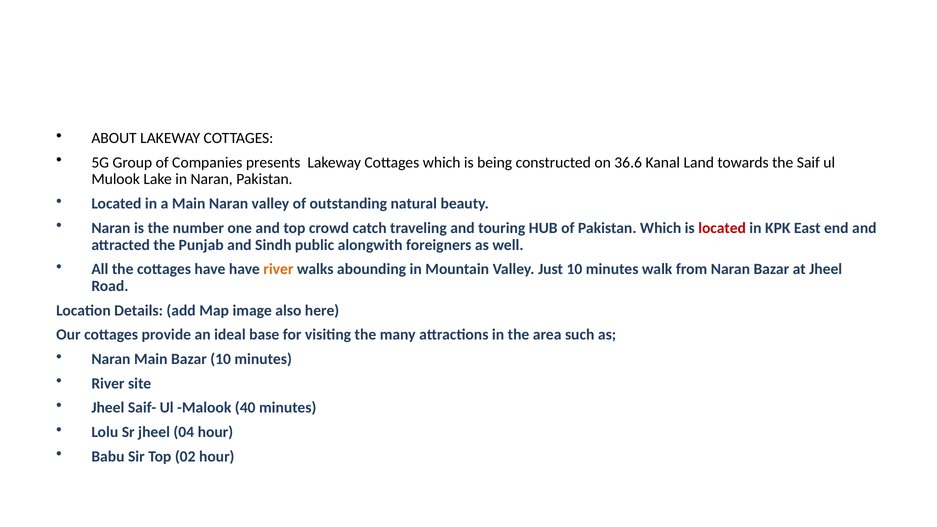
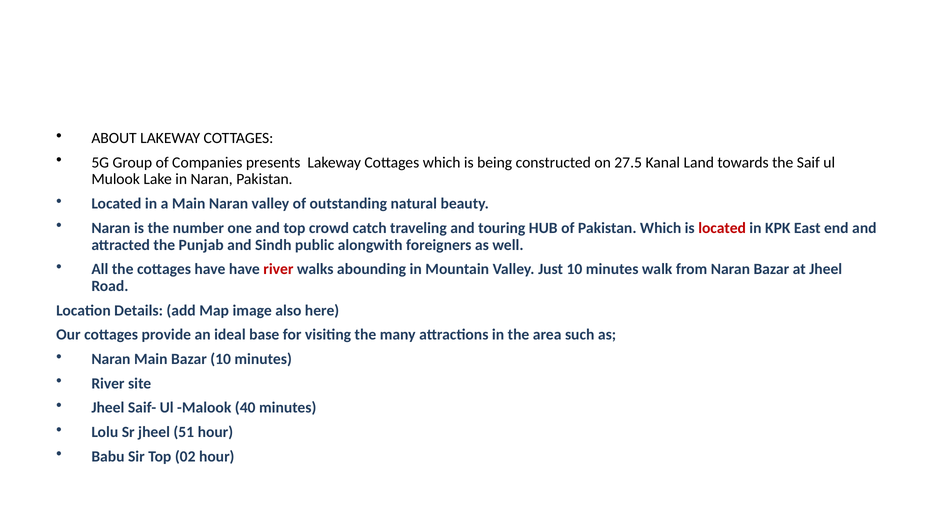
36.6: 36.6 -> 27.5
river at (278, 269) colour: orange -> red
04: 04 -> 51
